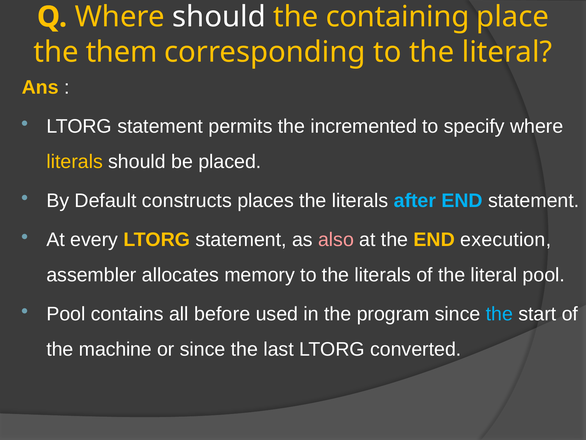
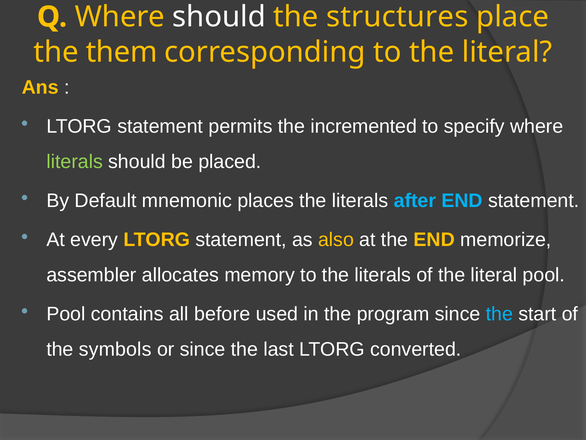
containing: containing -> structures
literals at (75, 161) colour: yellow -> light green
constructs: constructs -> mnemonic
also colour: pink -> yellow
execution: execution -> memorize
machine: machine -> symbols
